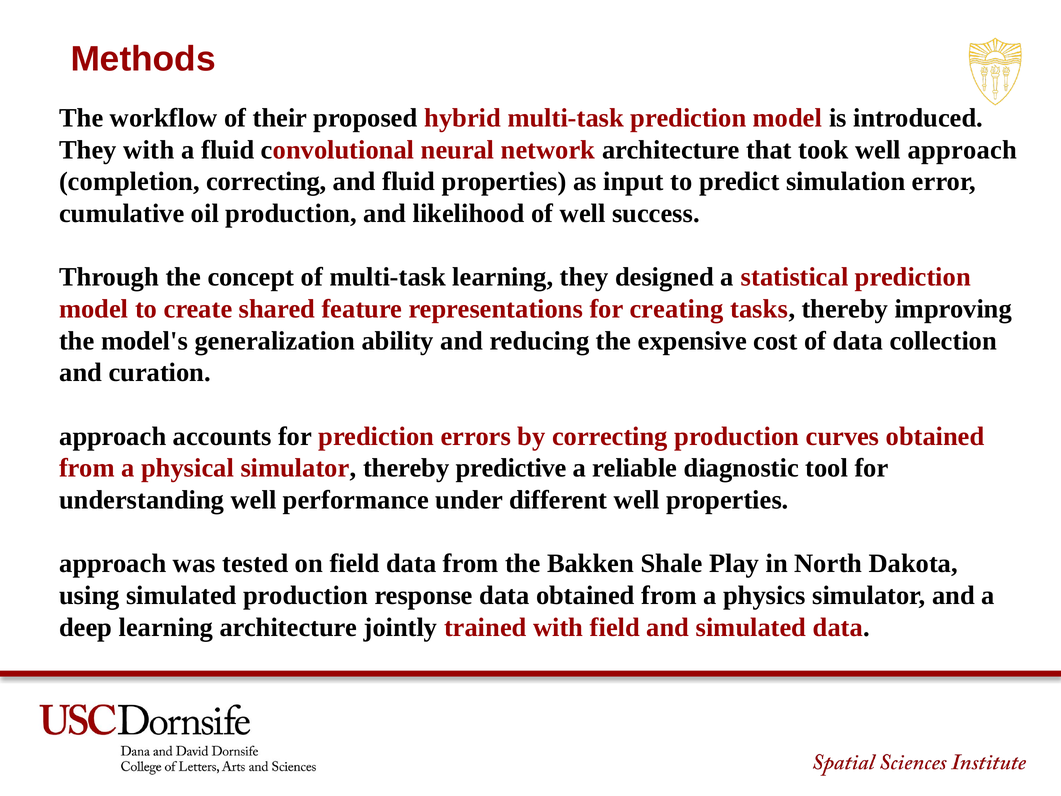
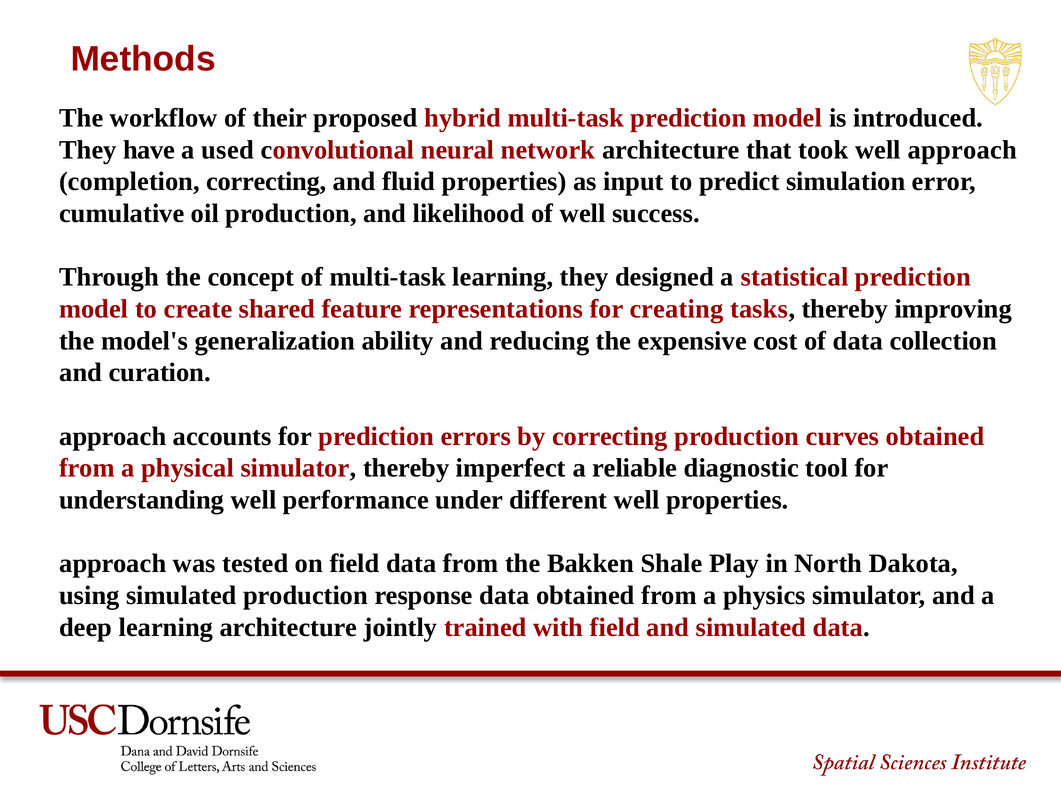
They with: with -> have
a fluid: fluid -> used
predictive: predictive -> imperfect
